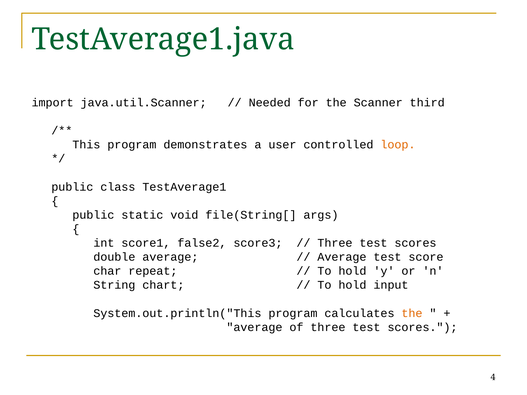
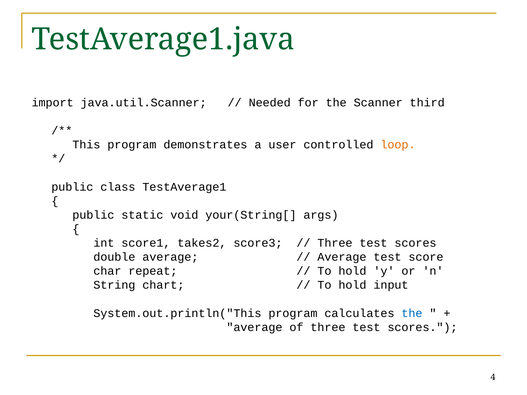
file(String[: file(String[ -> your(String[
false2: false2 -> takes2
the at (412, 313) colour: orange -> blue
